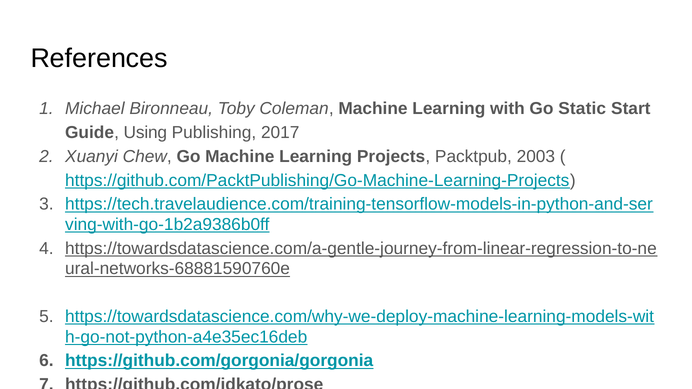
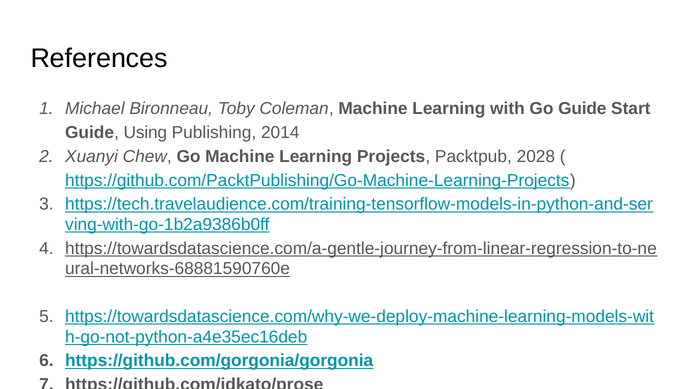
Go Static: Static -> Guide
2017: 2017 -> 2014
2003: 2003 -> 2028
